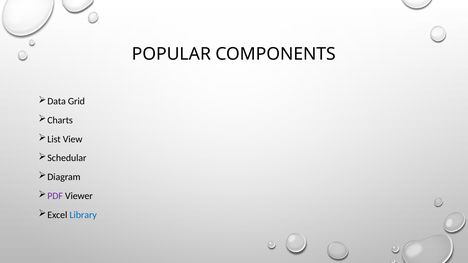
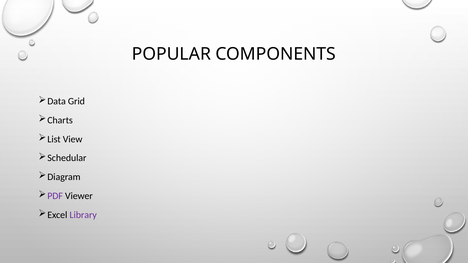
Library colour: blue -> purple
